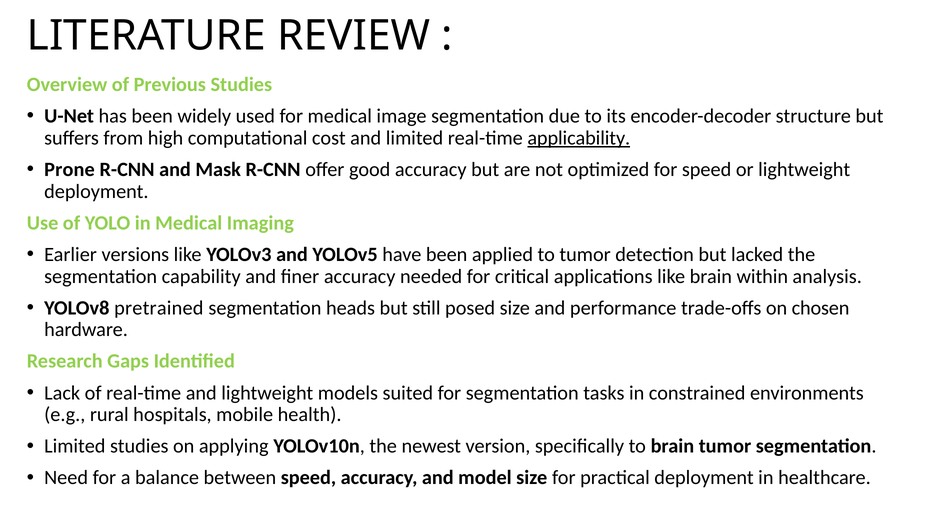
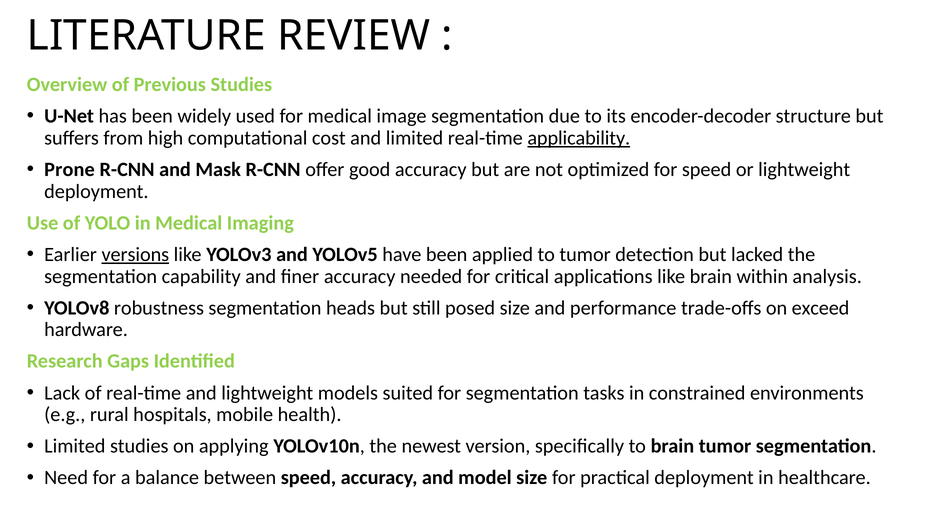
versions underline: none -> present
pretrained: pretrained -> robustness
chosen: chosen -> exceed
